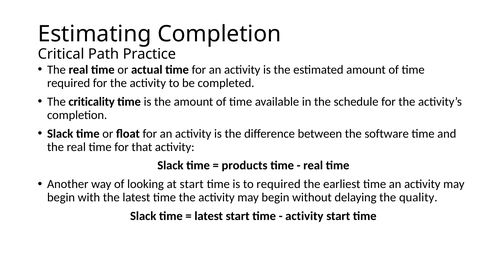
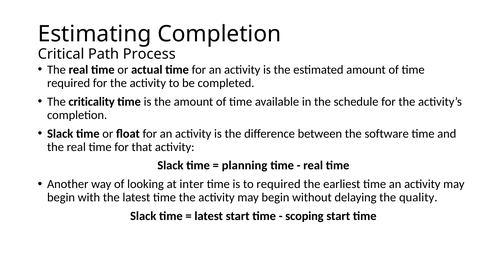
Practice: Practice -> Process
products: products -> planning
at start: start -> inter
activity at (304, 216): activity -> scoping
